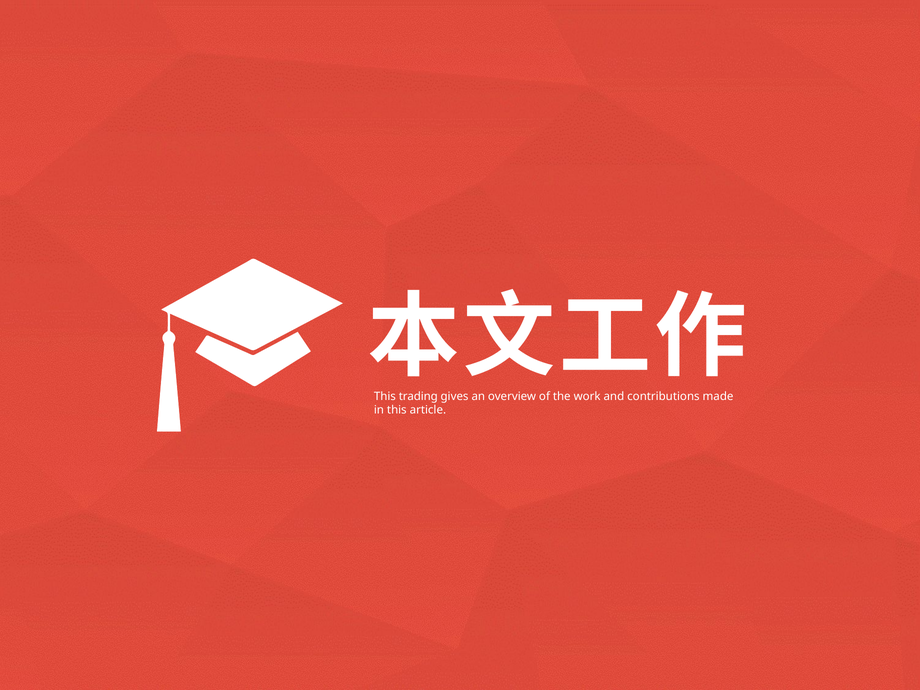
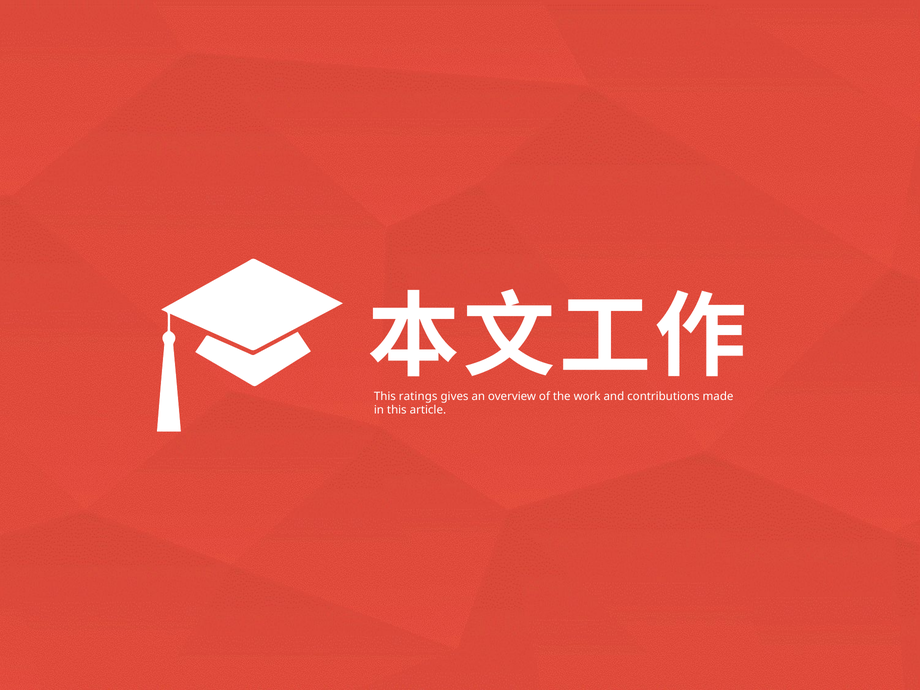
trading: trading -> ratings
